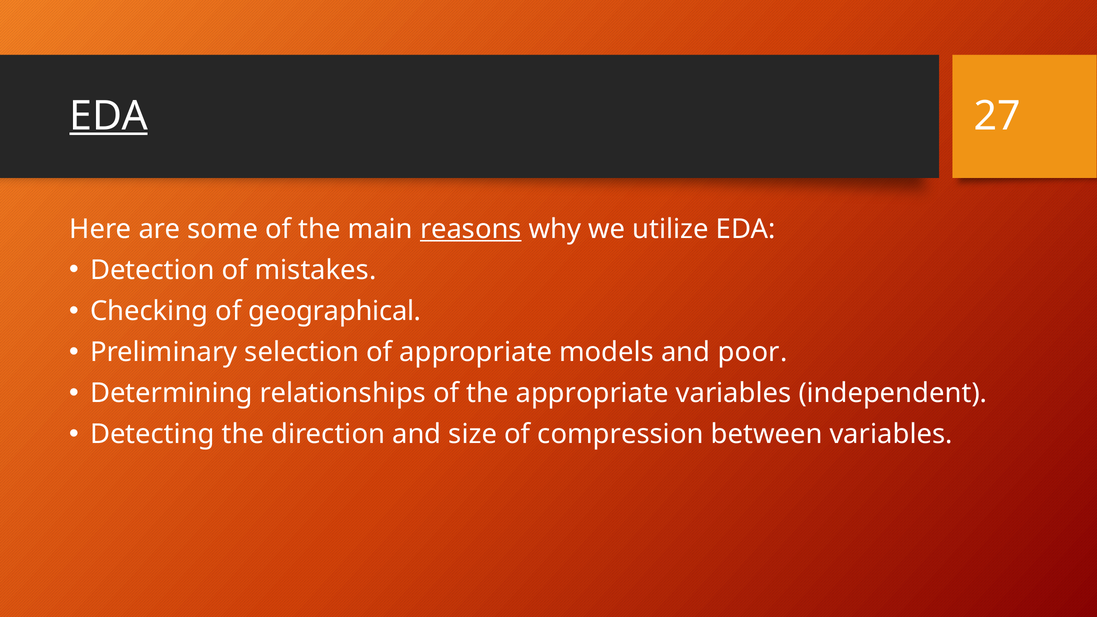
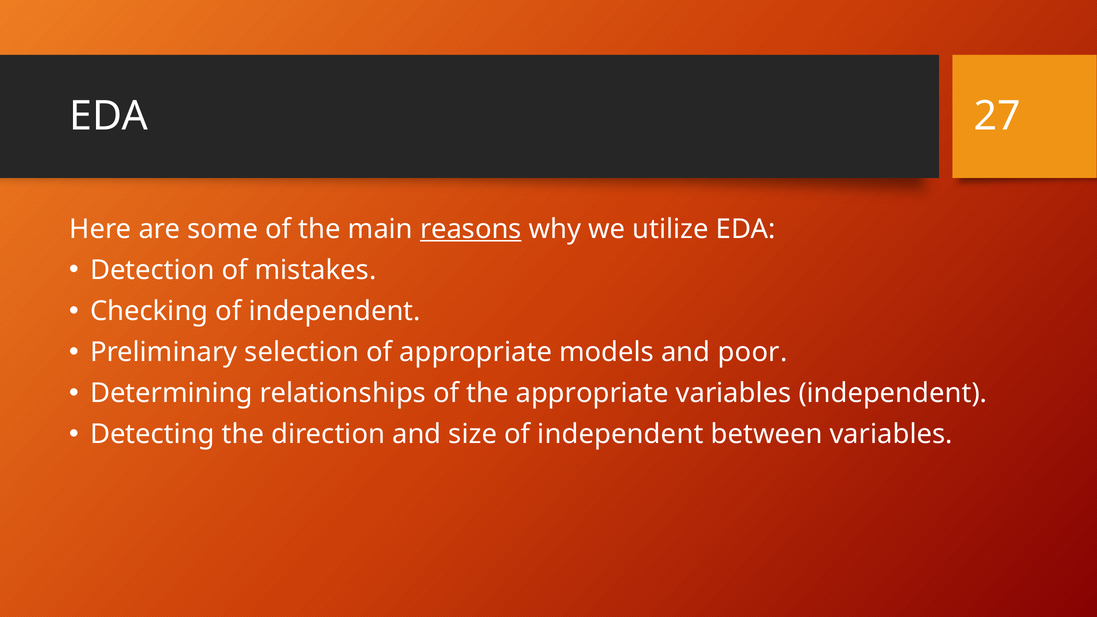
EDA at (109, 116) underline: present -> none
Checking of geographical: geographical -> independent
size of compression: compression -> independent
